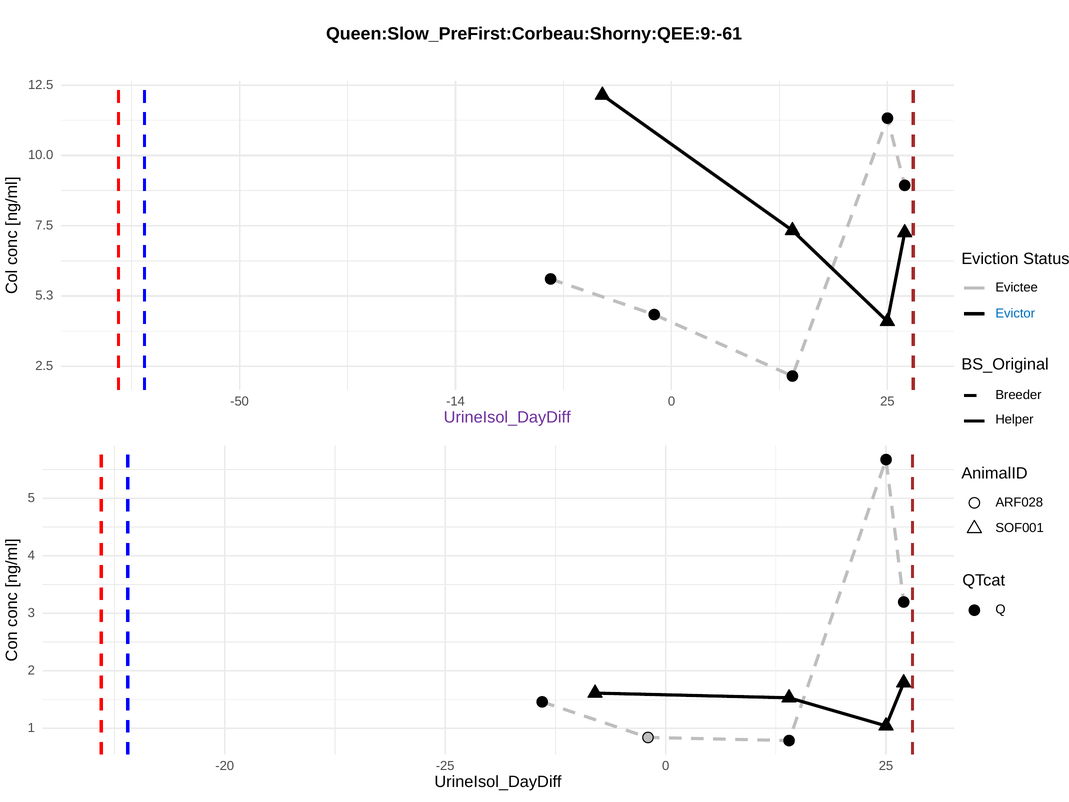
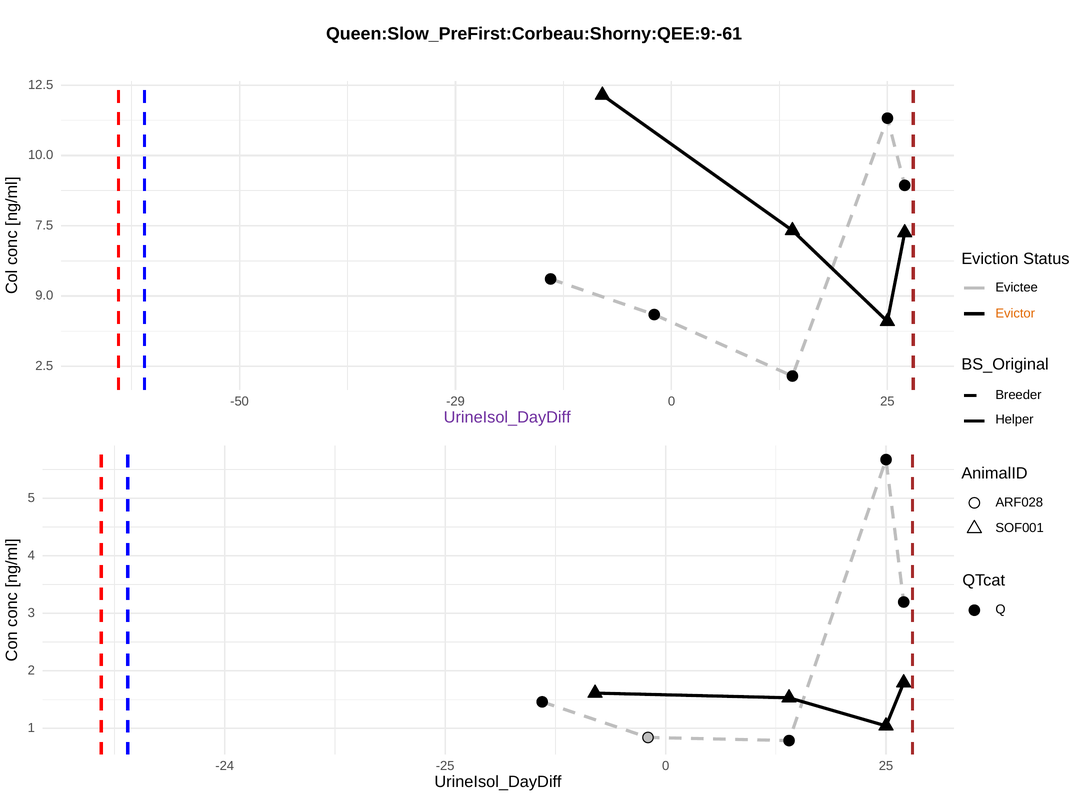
5.3: 5.3 -> 9.0
Evictor colour: blue -> orange
-14: -14 -> -29
-20: -20 -> -24
